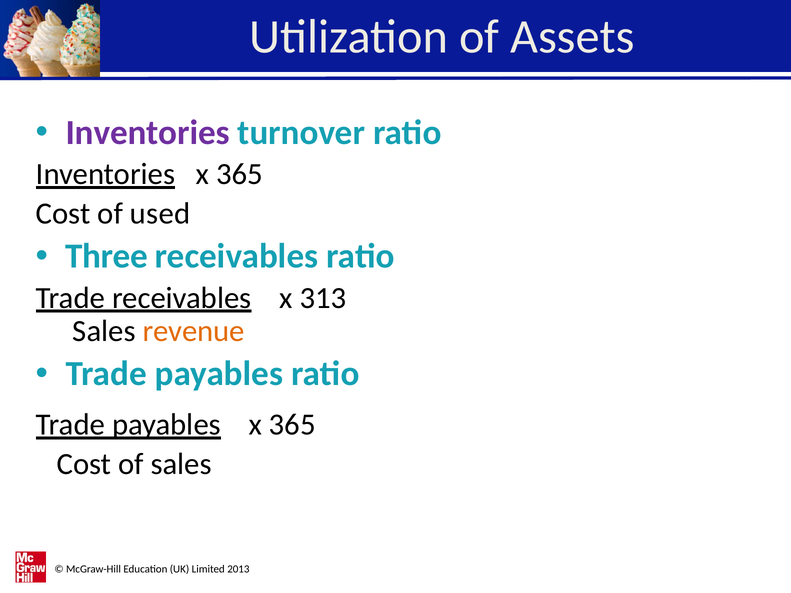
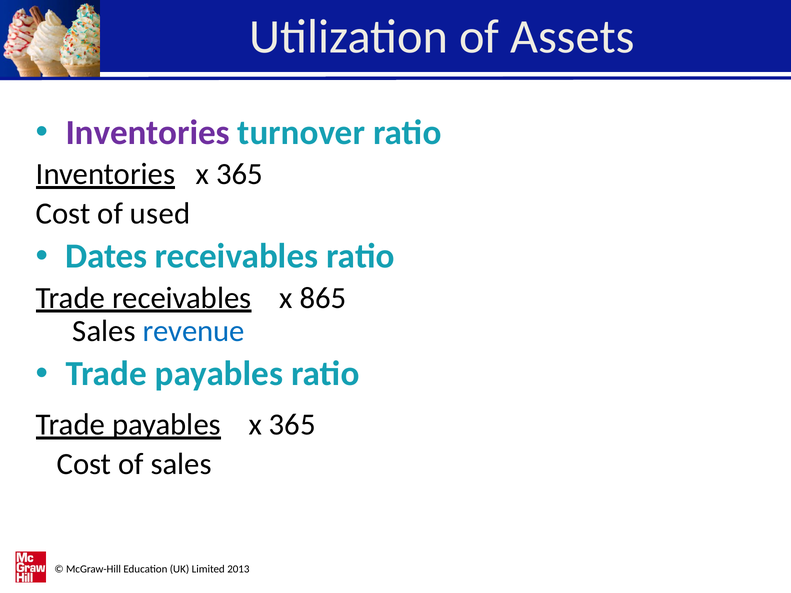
Three: Three -> Dates
313: 313 -> 865
revenue colour: orange -> blue
